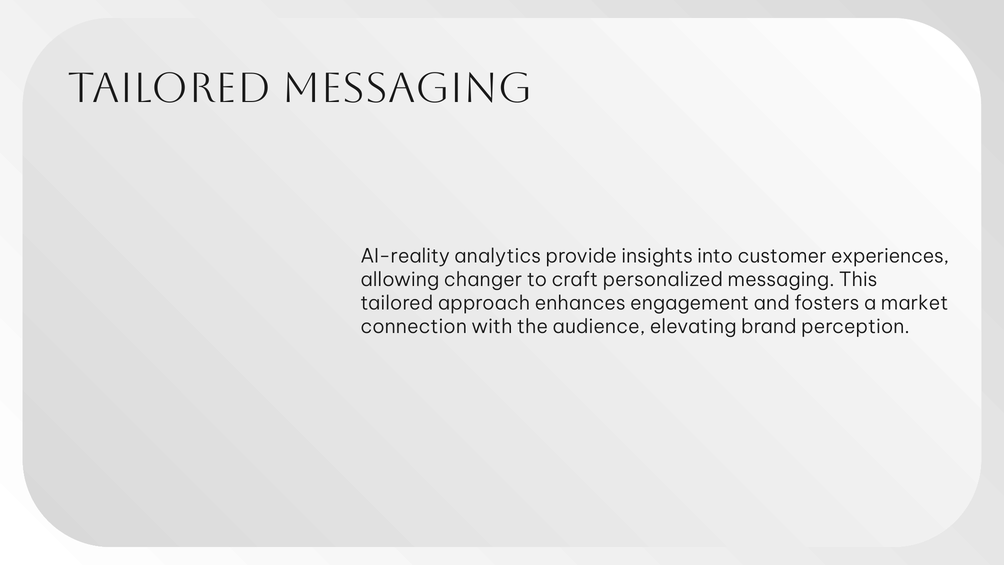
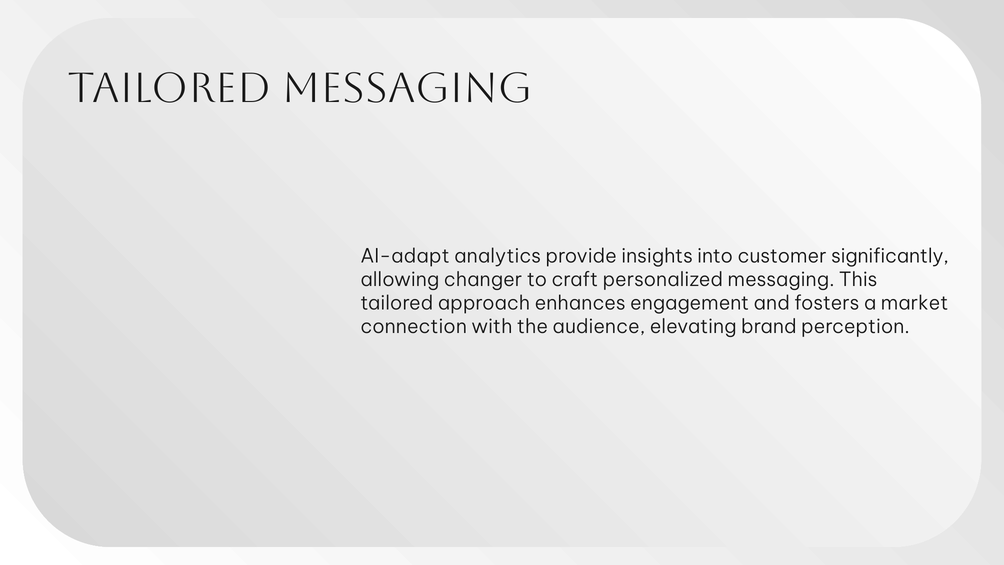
AI-reality: AI-reality -> AI-adapt
experiences: experiences -> significantly
